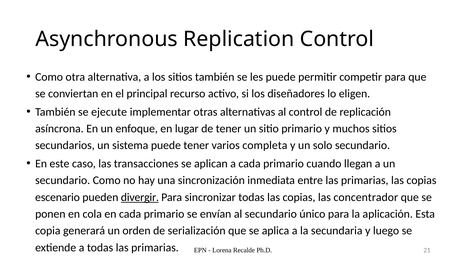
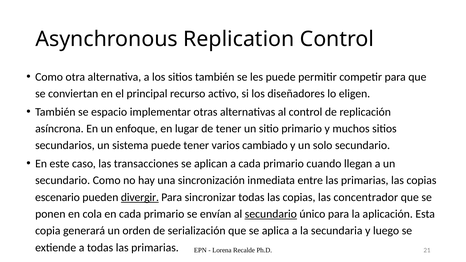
ejecute: ejecute -> espacio
completa: completa -> cambiado
secundario at (271, 214) underline: none -> present
